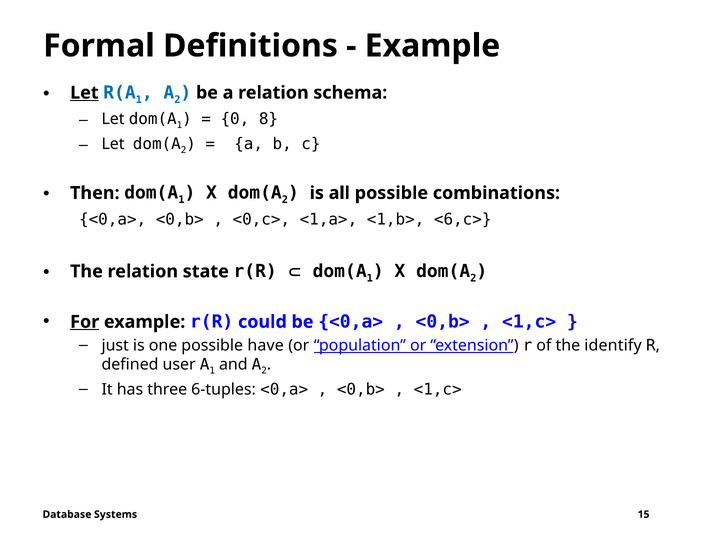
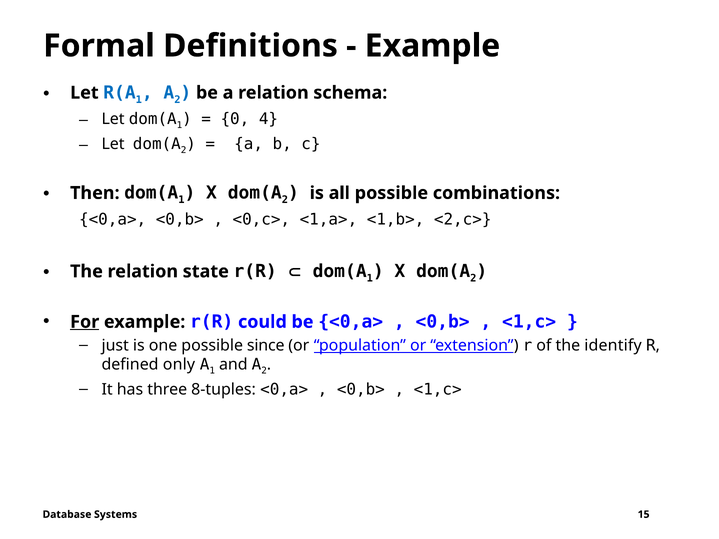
Let at (84, 93) underline: present -> none
8: 8 -> 4
<6,c>: <6,c> -> <2,c>
have: have -> since
user: user -> only
6-tuples: 6-tuples -> 8-tuples
